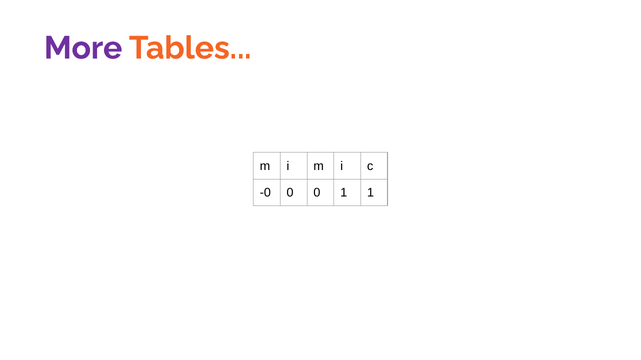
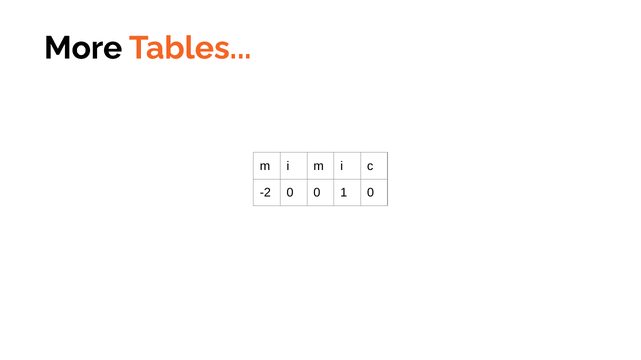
More colour: purple -> black
-0: -0 -> -2
1 1: 1 -> 0
